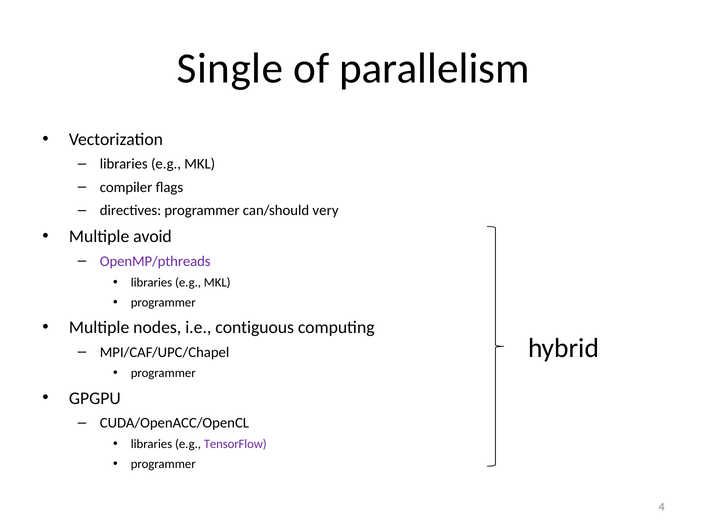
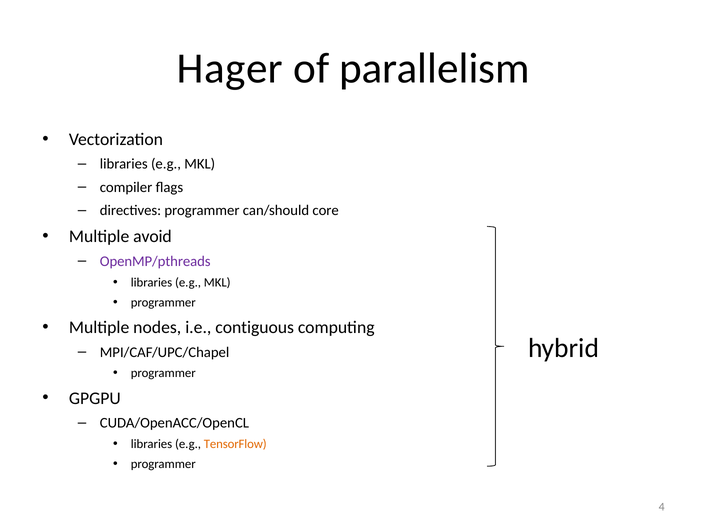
Single: Single -> Hager
very: very -> core
TensorFlow colour: purple -> orange
